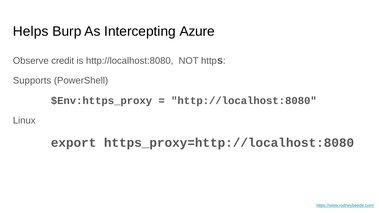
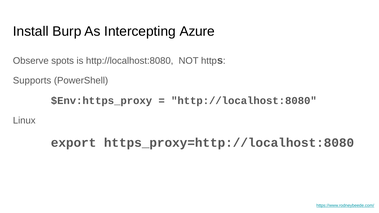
Helps: Helps -> Install
credit: credit -> spots
